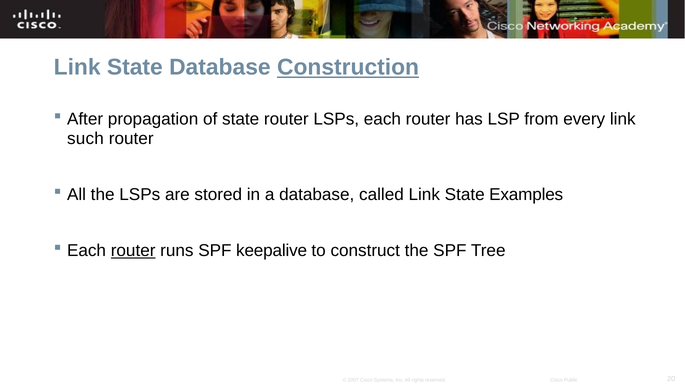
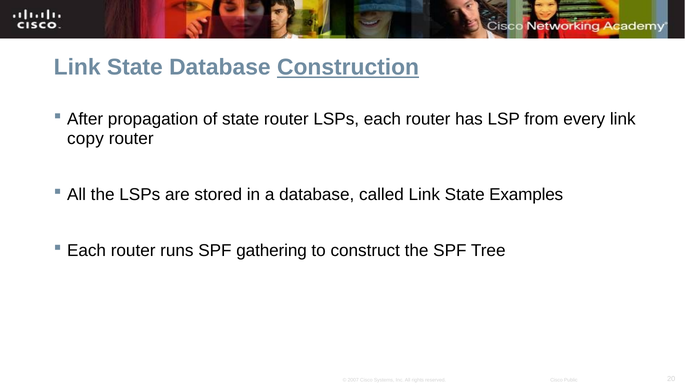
such: such -> copy
router at (133, 251) underline: present -> none
keepalive: keepalive -> gathering
